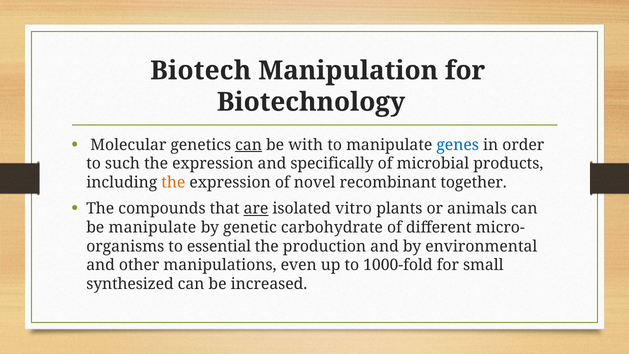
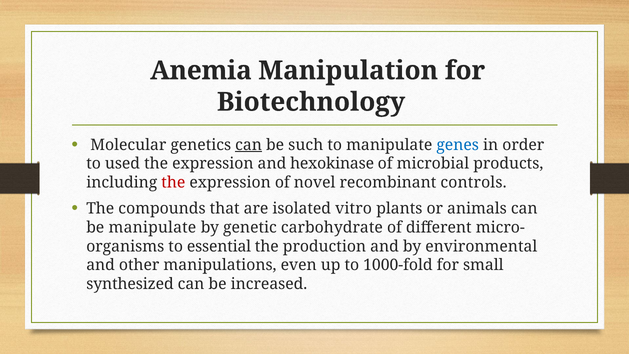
Biotech: Biotech -> Anemia
with: with -> such
such: such -> used
specifically: specifically -> hexokinase
the at (173, 183) colour: orange -> red
together: together -> controls
are underline: present -> none
